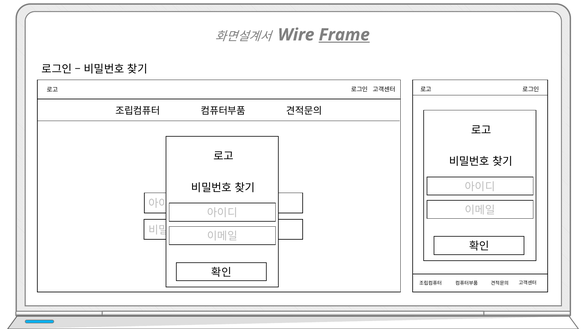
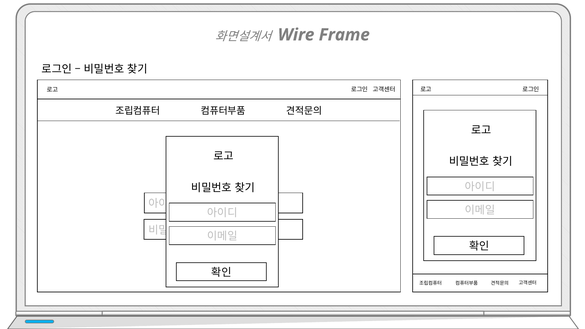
Frame underline: present -> none
